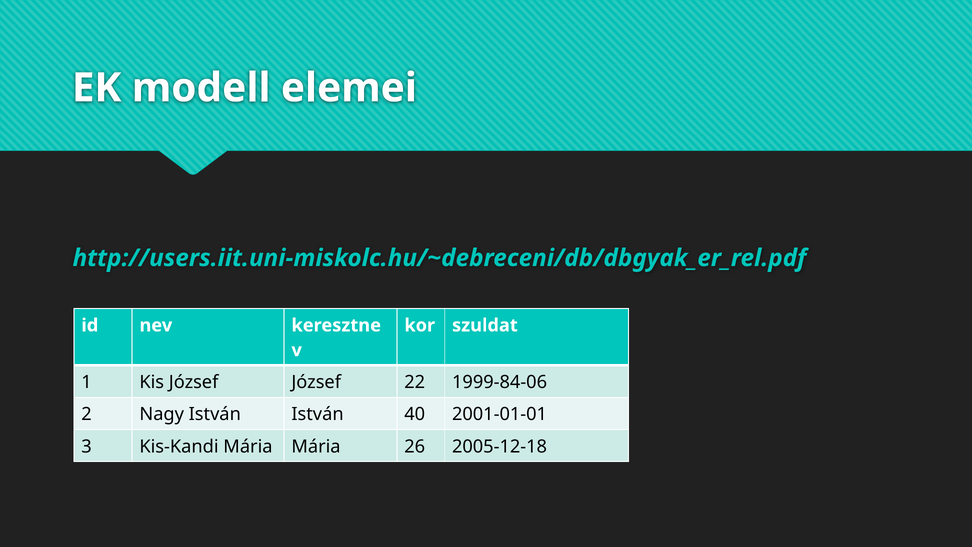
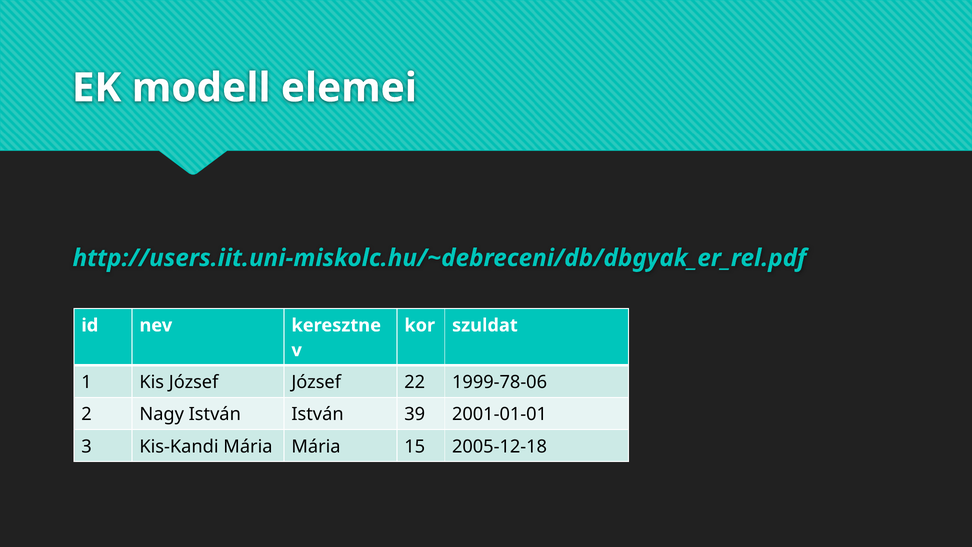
1999-84-06: 1999-84-06 -> 1999-78-06
40: 40 -> 39
26: 26 -> 15
